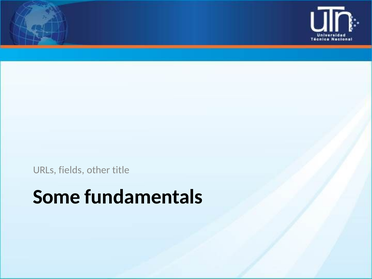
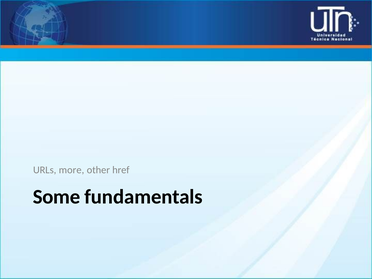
fields: fields -> more
title: title -> href
